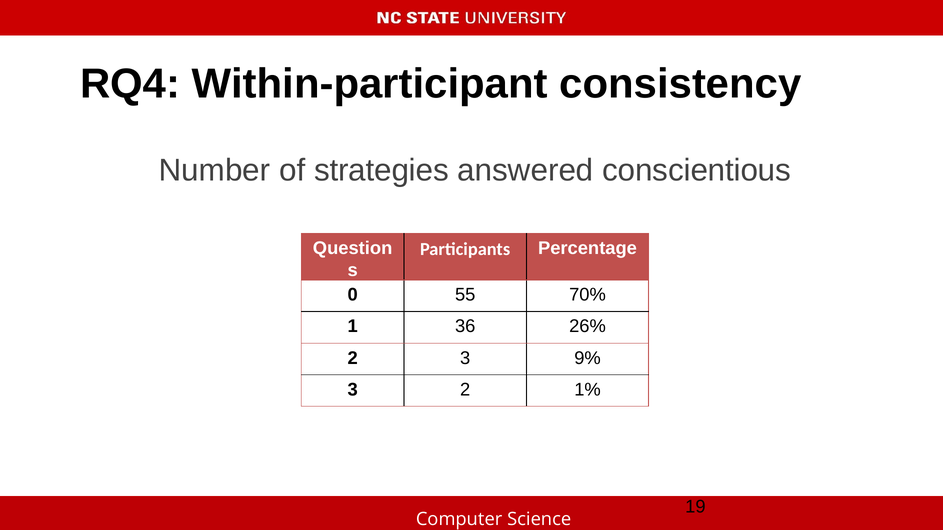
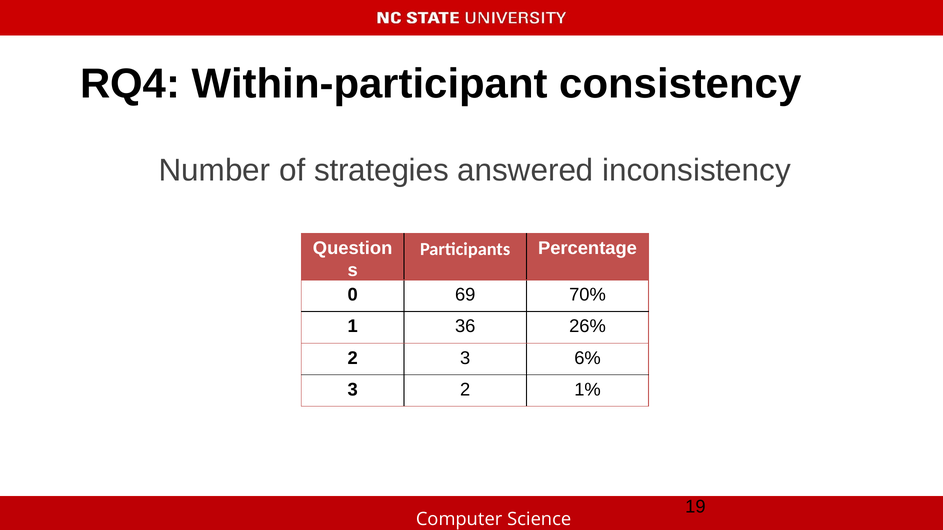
conscientious: conscientious -> inconsistency
55: 55 -> 69
9%: 9% -> 6%
